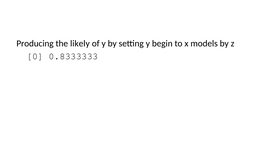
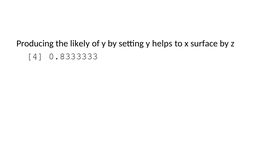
begin: begin -> helps
models: models -> surface
0: 0 -> 4
